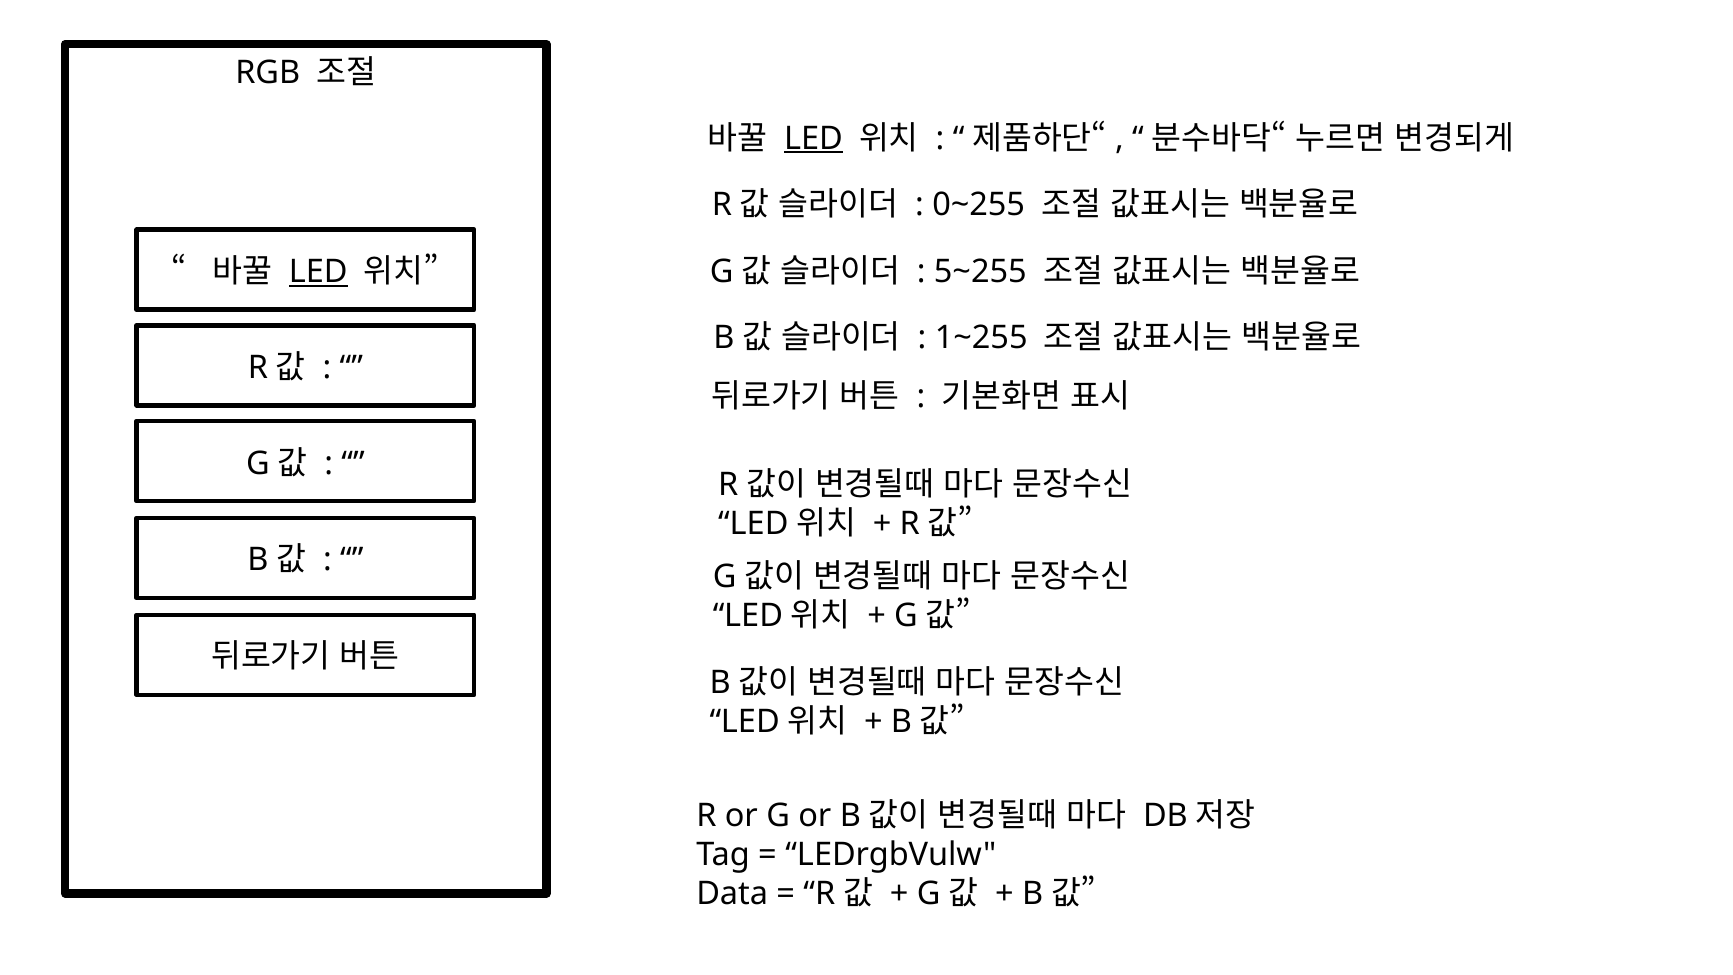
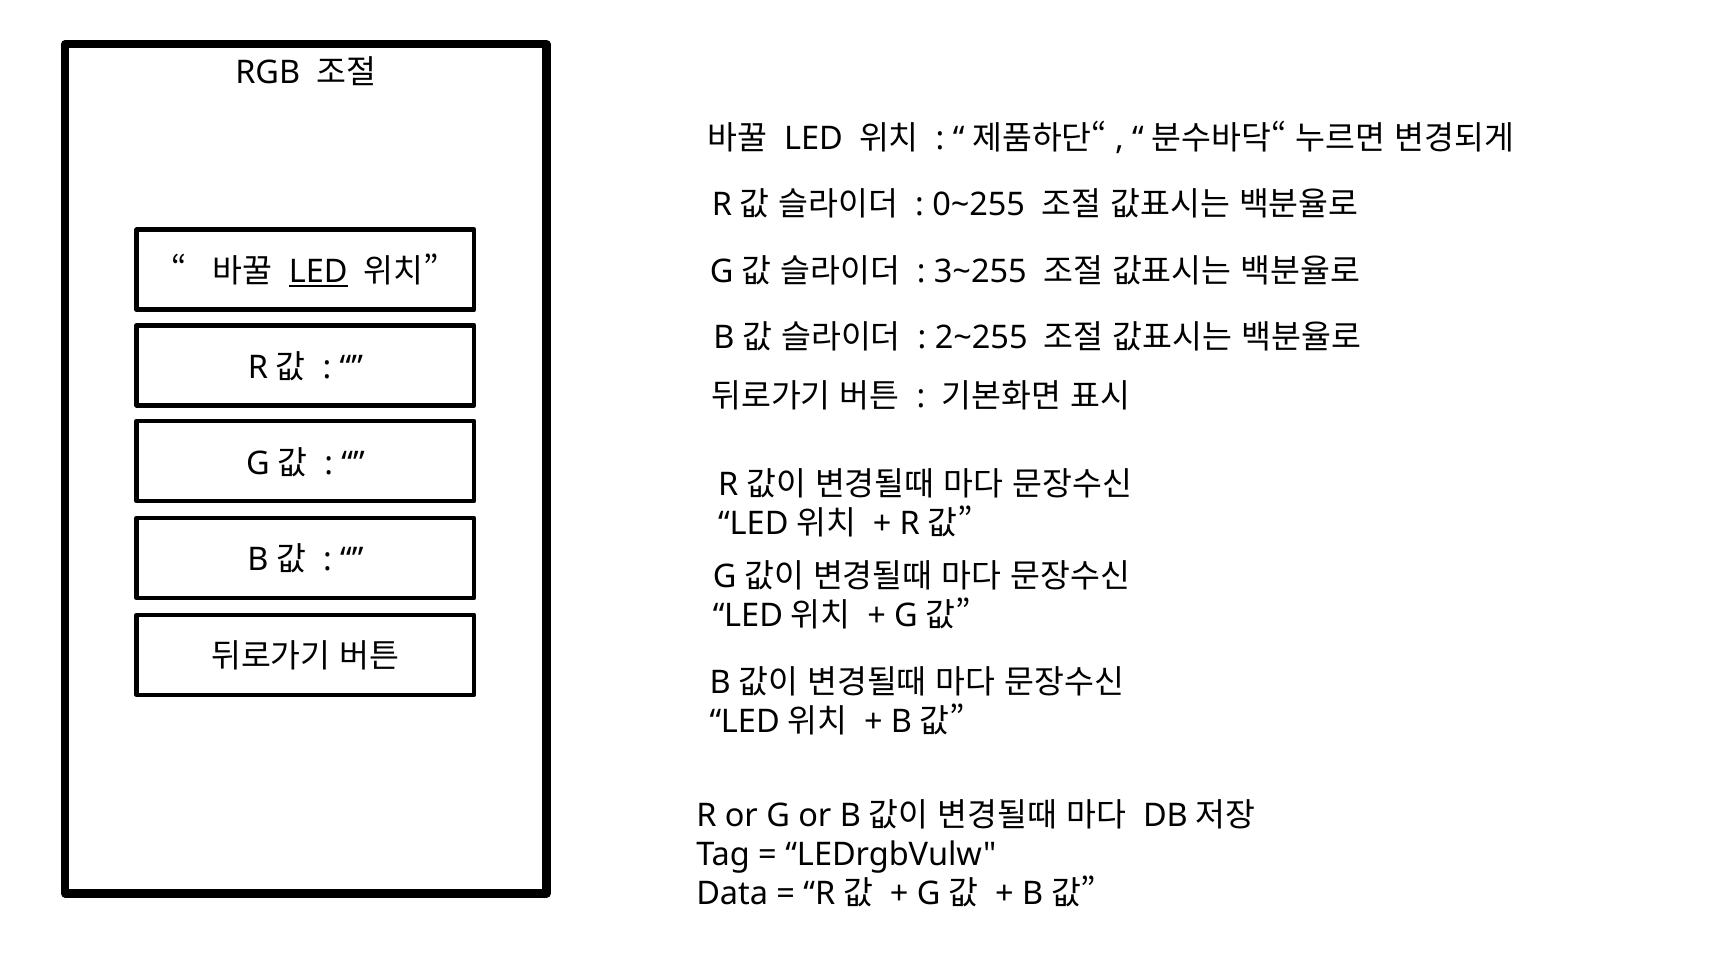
LED at (814, 138) underline: present -> none
5~255: 5~255 -> 3~255
1~255: 1~255 -> 2~255
